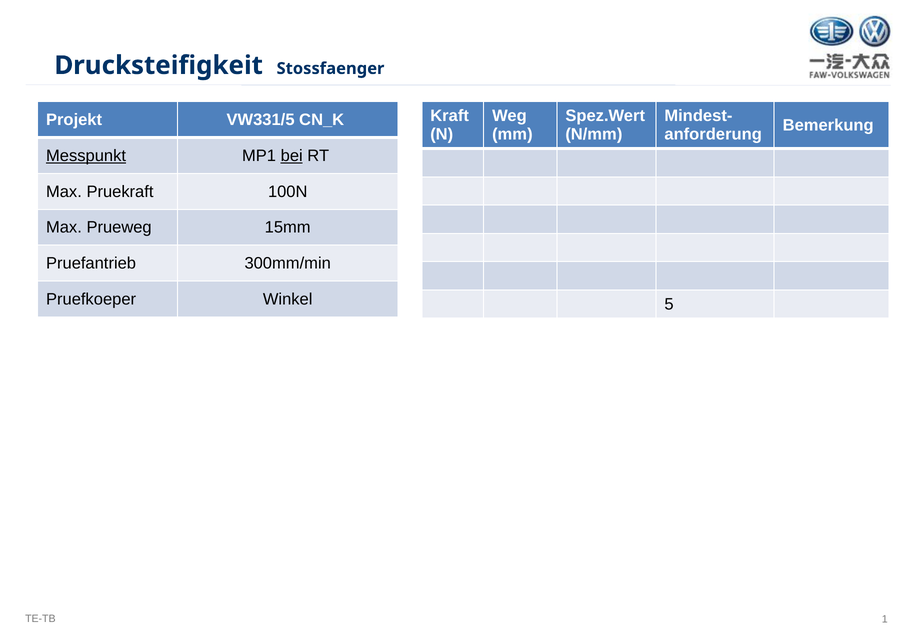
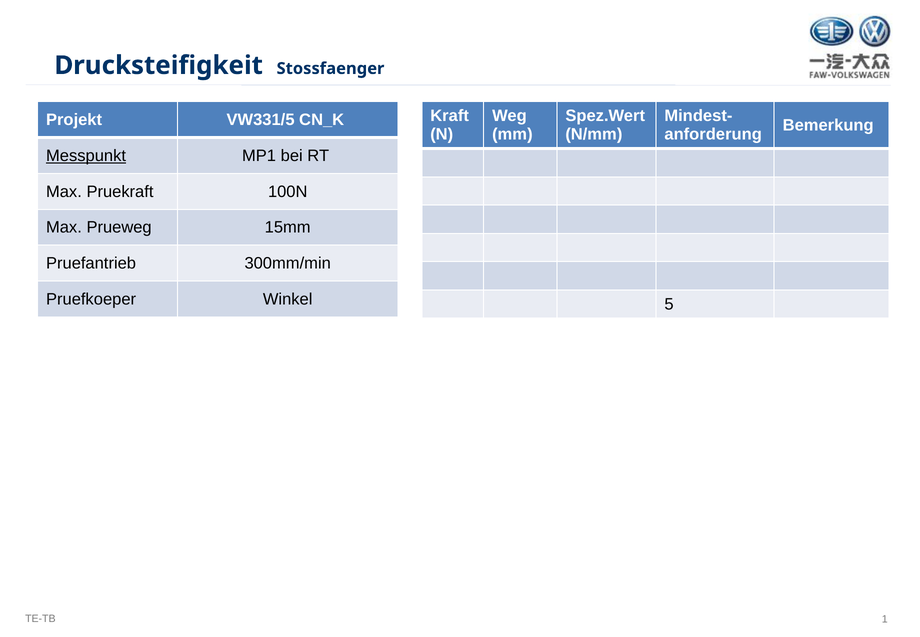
bei underline: present -> none
